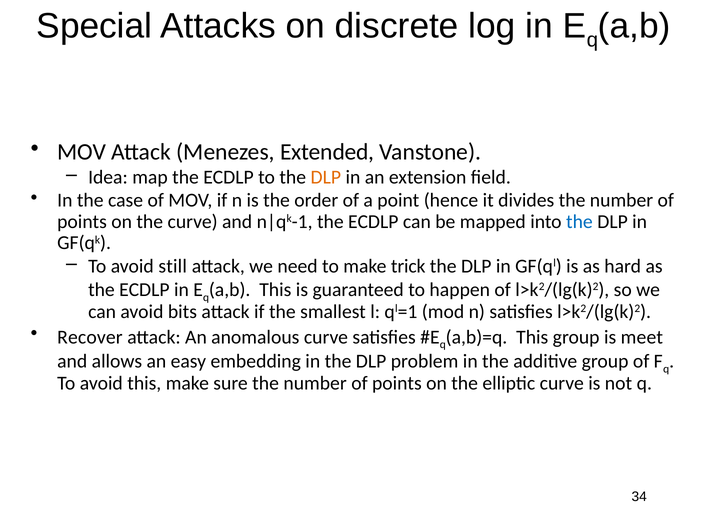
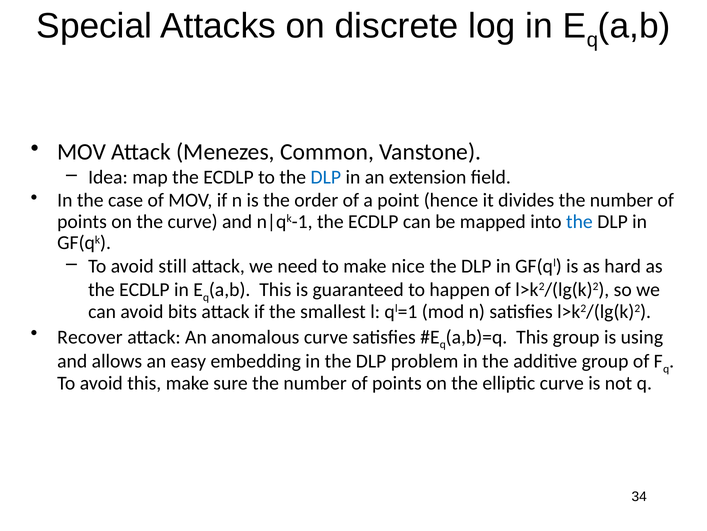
Extended: Extended -> Common
DLP at (326, 177) colour: orange -> blue
trick: trick -> nice
meet: meet -> using
